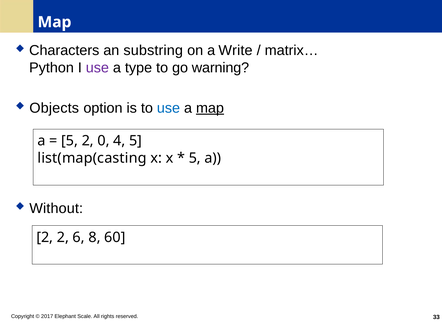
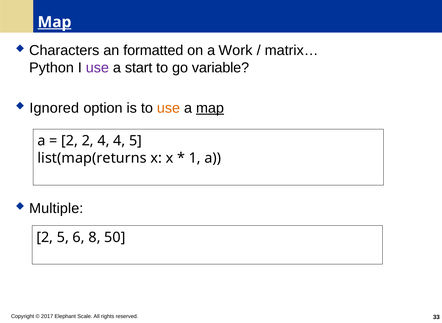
Map at (55, 22) underline: none -> present
substring: substring -> formatted
Write: Write -> Work
type: type -> start
warning: warning -> variable
Objects: Objects -> Ignored
use at (168, 108) colour: blue -> orange
5 at (70, 141): 5 -> 2
2 0: 0 -> 4
list(map(casting: list(map(casting -> list(map(returns
5 at (195, 158): 5 -> 1
Without: Without -> Multiple
2 2: 2 -> 5
60: 60 -> 50
